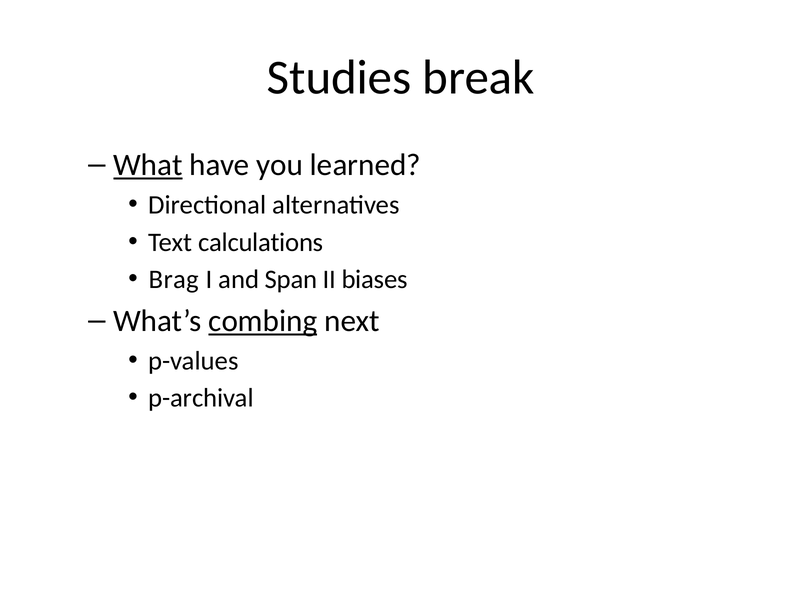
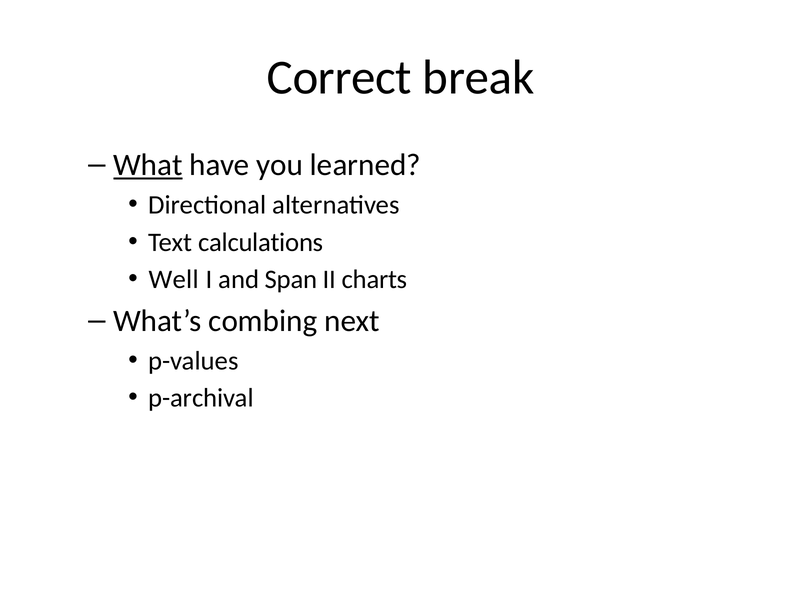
Studies: Studies -> Correct
Brag: Brag -> Well
biases: biases -> charts
combing underline: present -> none
